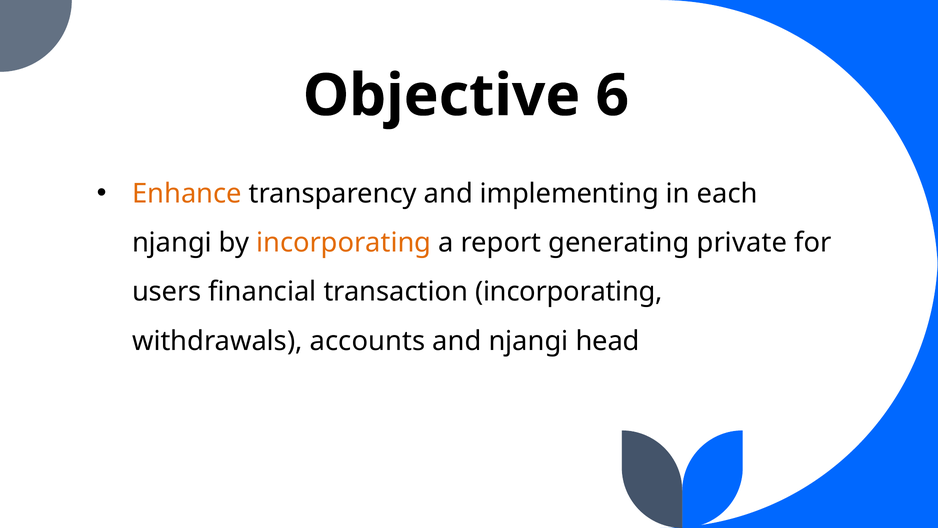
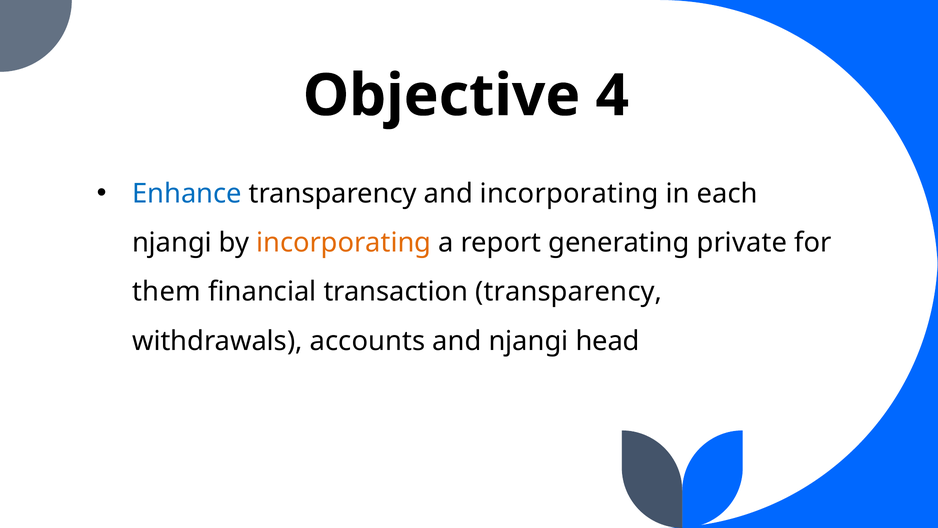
6: 6 -> 4
Enhance colour: orange -> blue
and implementing: implementing -> incorporating
users: users -> them
transaction incorporating: incorporating -> transparency
